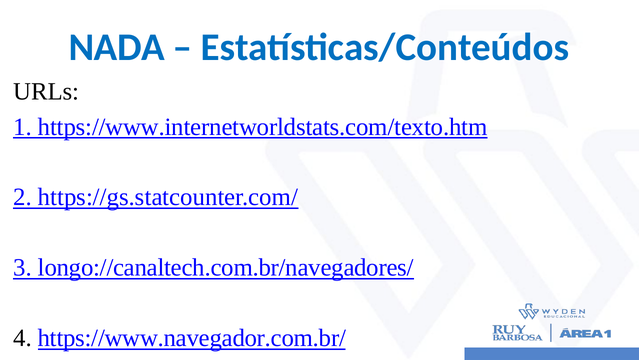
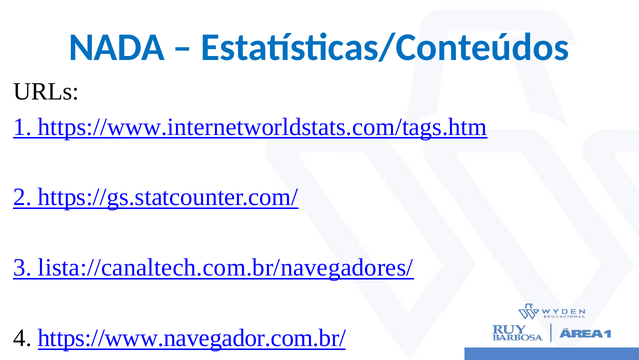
https://www.internetworldstats.com/texto.htm: https://www.internetworldstats.com/texto.htm -> https://www.internetworldstats.com/tags.htm
longo://canaltech.com.br/navegadores/: longo://canaltech.com.br/navegadores/ -> lista://canaltech.com.br/navegadores/
